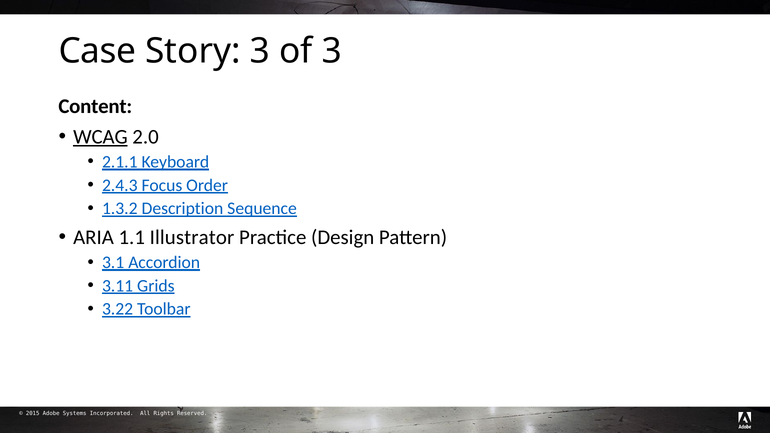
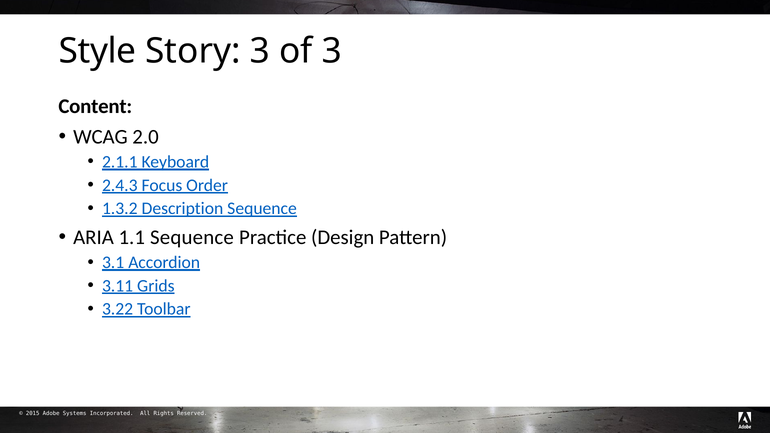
Case: Case -> Style
WCAG underline: present -> none
1.1 Illustrator: Illustrator -> Sequence
